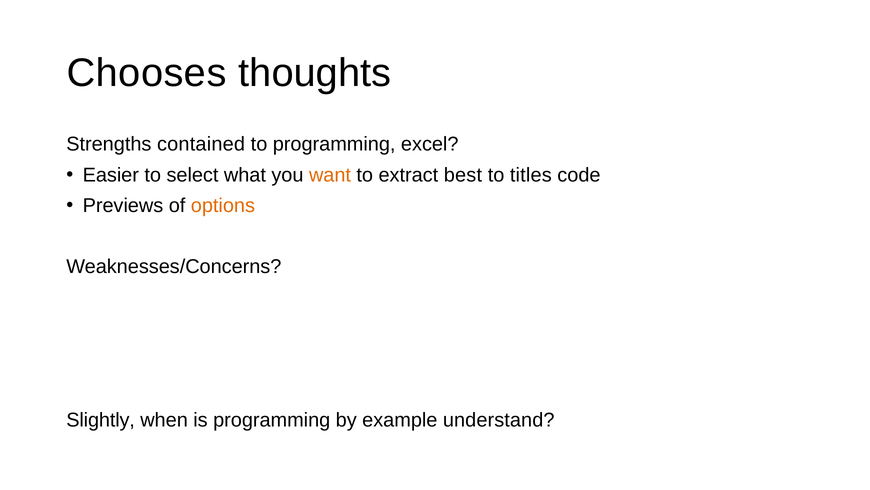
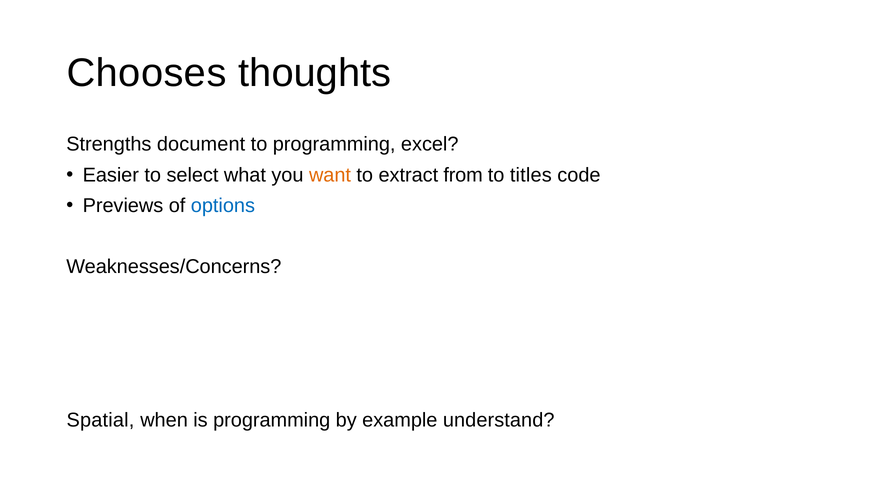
contained: contained -> document
best: best -> from
options colour: orange -> blue
Slightly: Slightly -> Spatial
